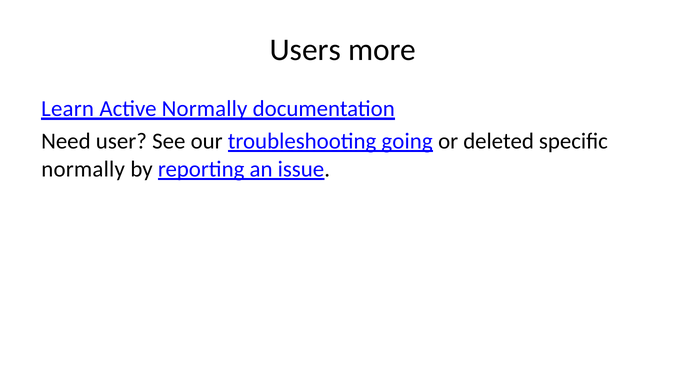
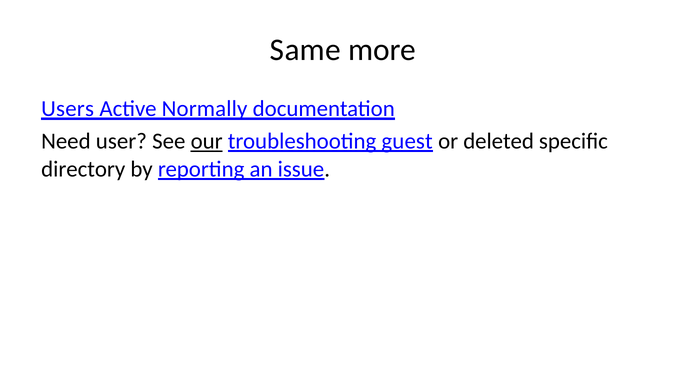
Users: Users -> Same
Learn: Learn -> Users
our underline: none -> present
going: going -> guest
normally at (83, 169): normally -> directory
